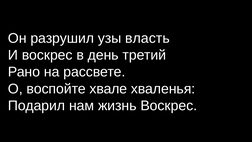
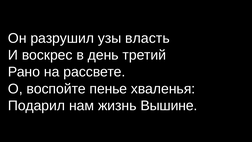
хвале: хвале -> пенье
жизнь Воскрес: Воскрес -> Вышине
